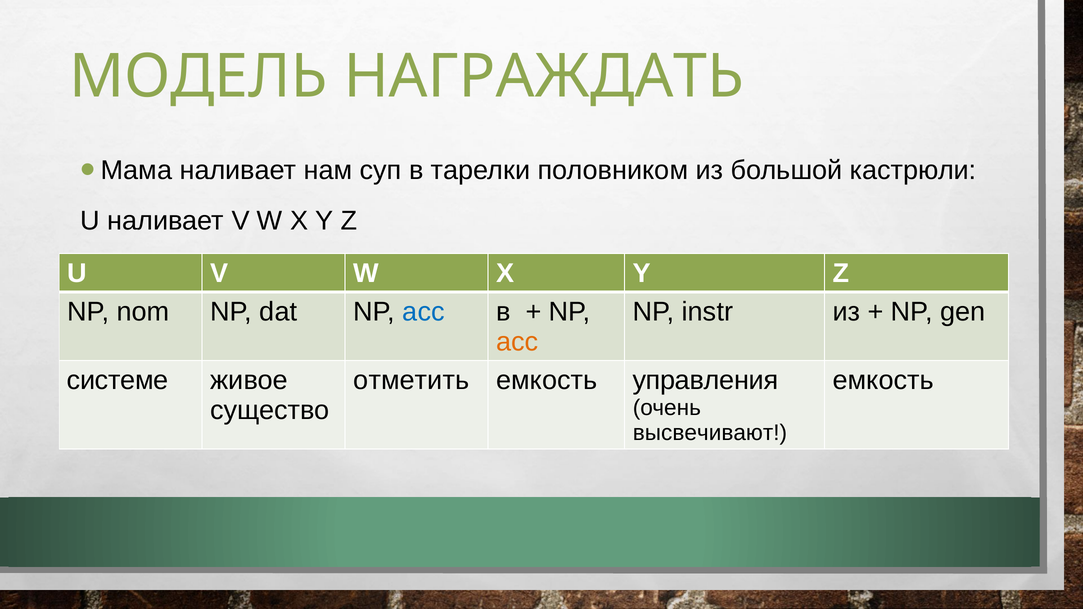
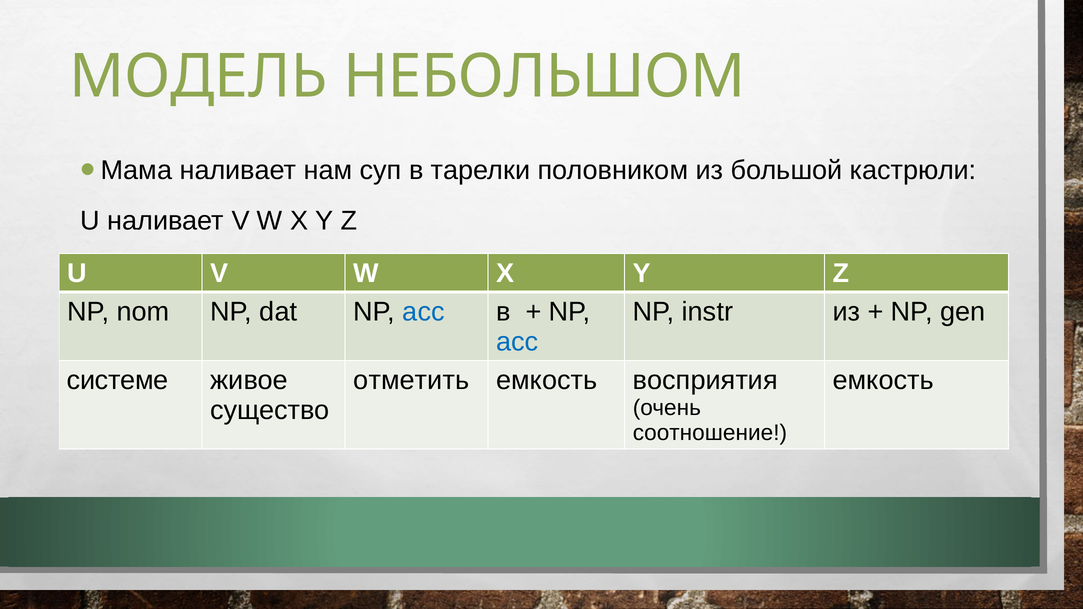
НАГРАЖДАТЬ: НАГРАЖДАТЬ -> НЕБОЛЬШОМ
acc at (517, 342) colour: orange -> blue
управления: управления -> восприятия
высвечивают: высвечивают -> соотношение
